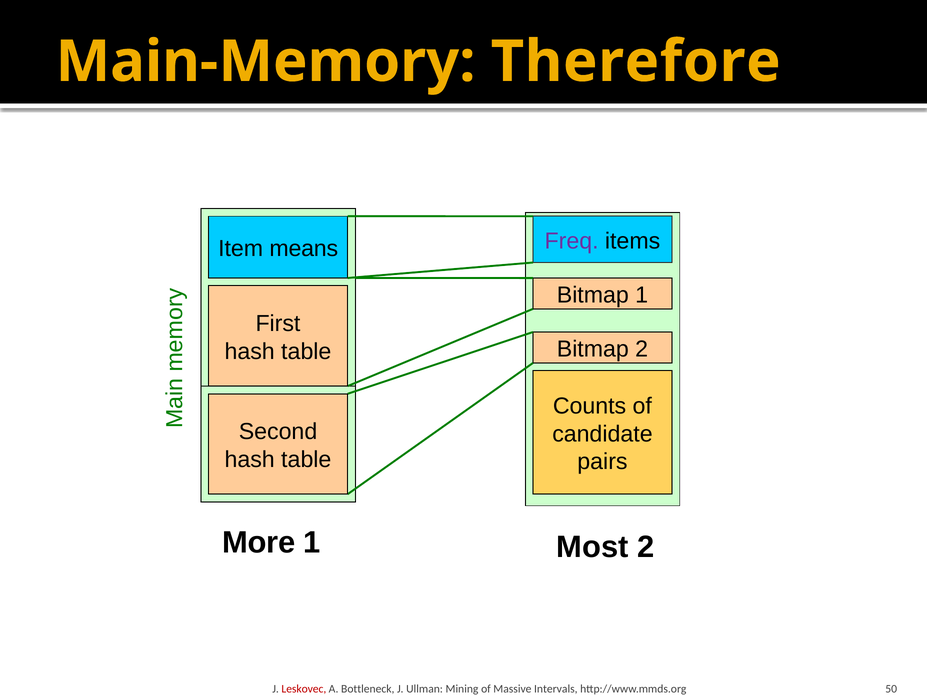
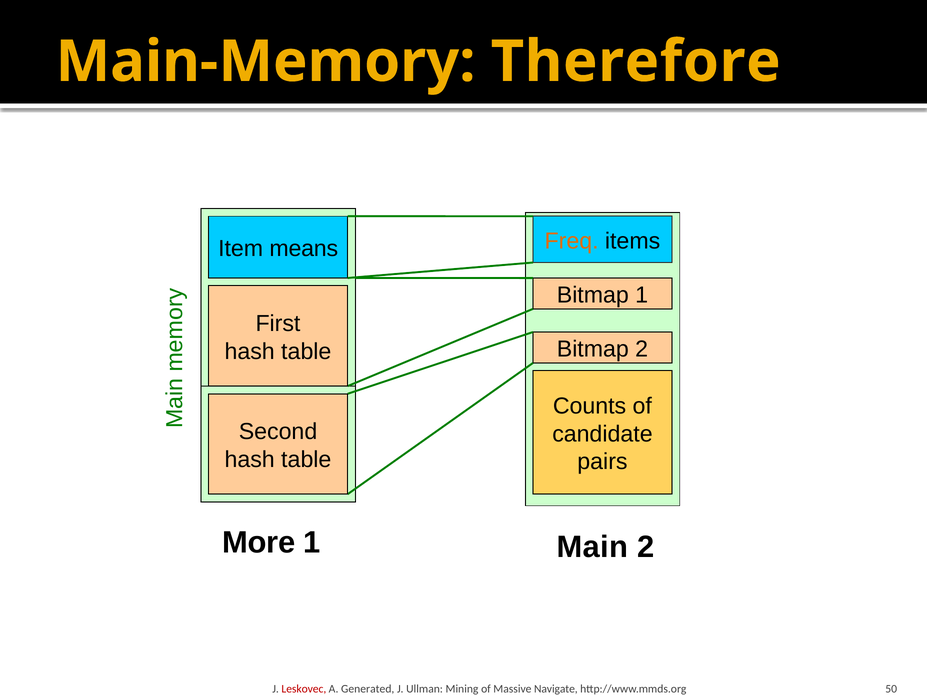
Freq colour: purple -> orange
Most: Most -> Main
Bottleneck: Bottleneck -> Generated
Intervals: Intervals -> Navigate
